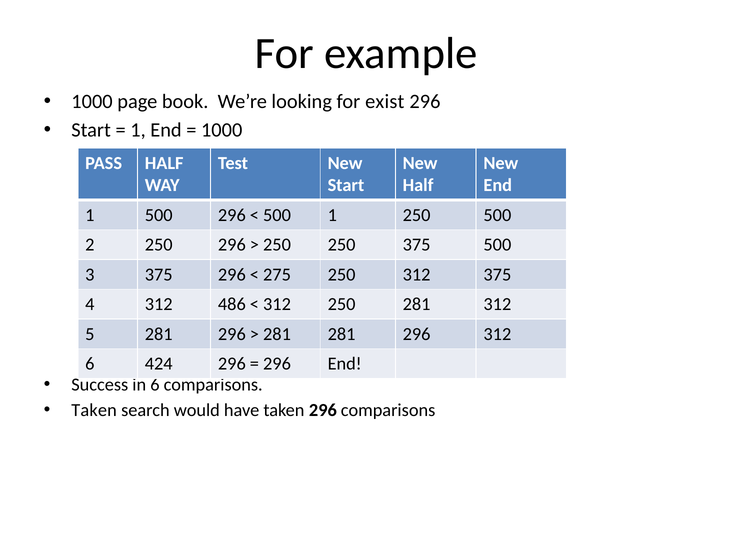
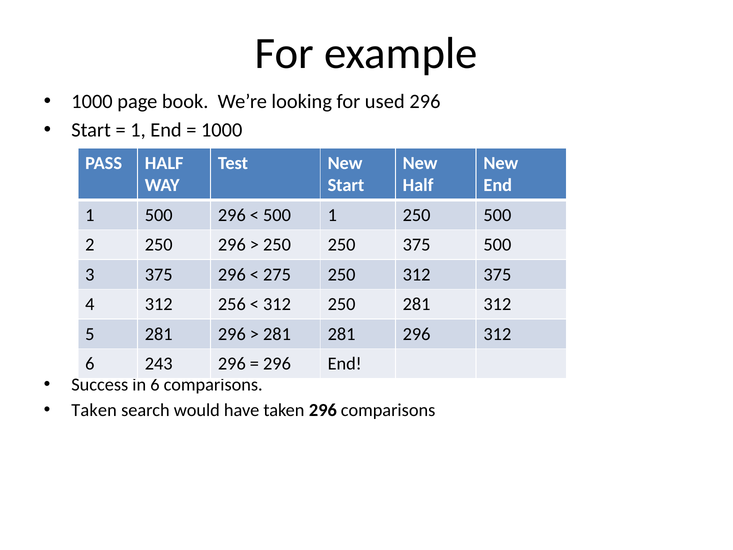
exist: exist -> used
486: 486 -> 256
424: 424 -> 243
